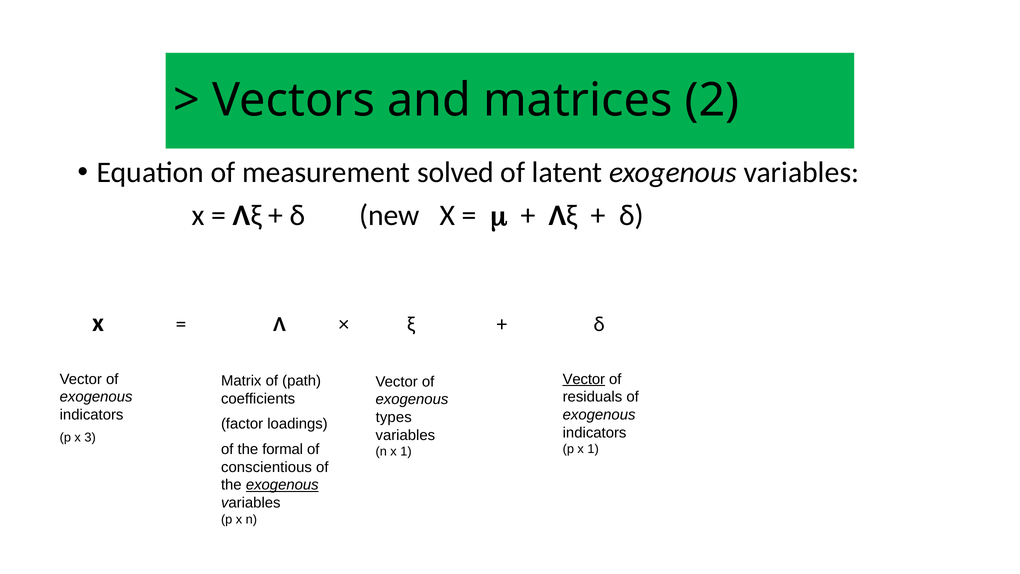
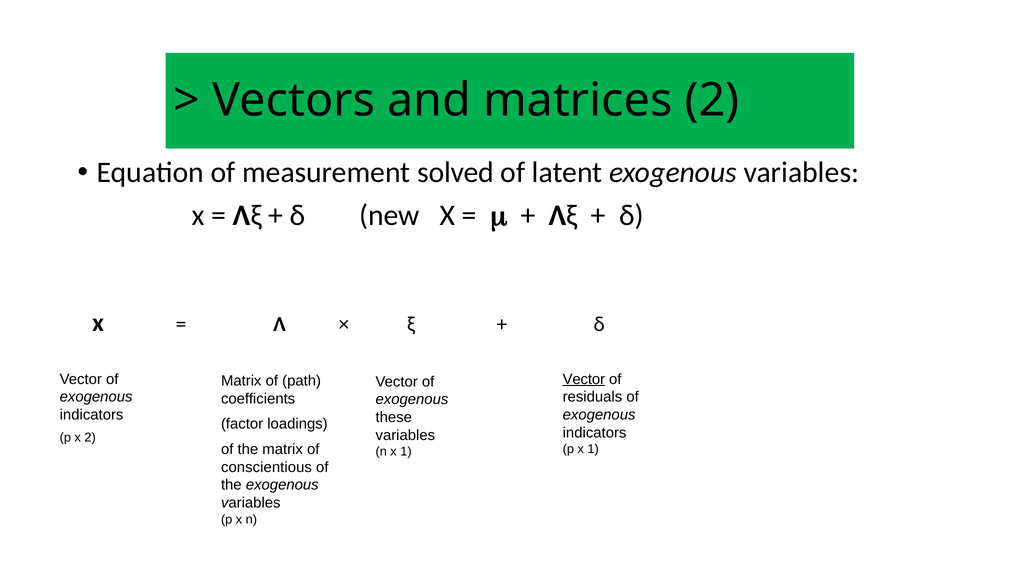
types: types -> these
x 3: 3 -> 2
the formal: formal -> matrix
exogenous at (282, 485) underline: present -> none
